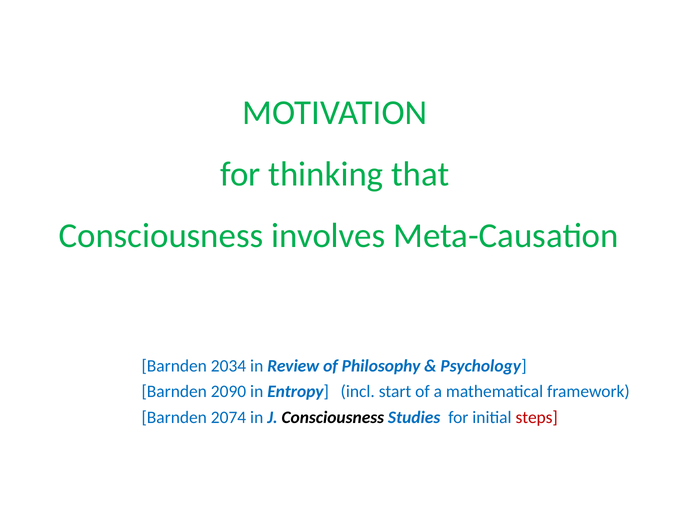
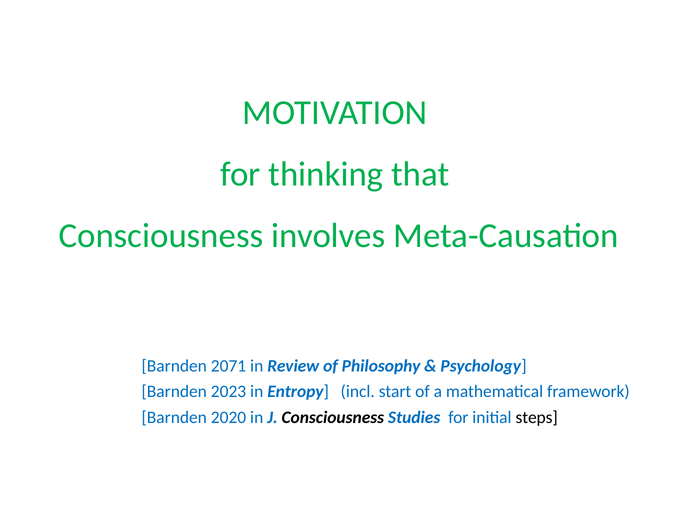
2034: 2034 -> 2071
2090: 2090 -> 2023
2074: 2074 -> 2020
steps colour: red -> black
